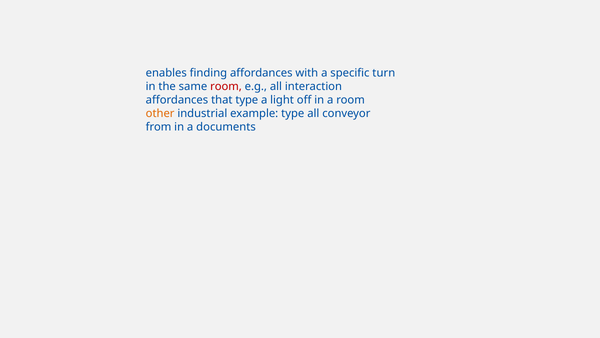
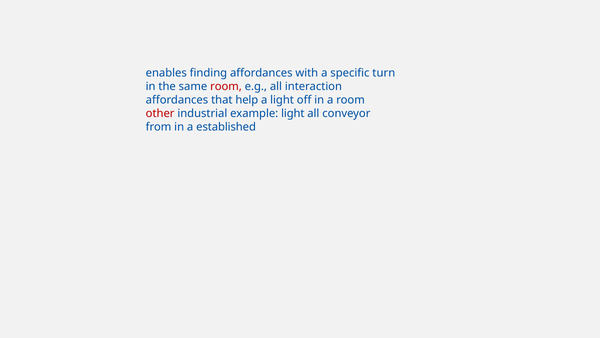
that type: type -> help
other colour: orange -> red
example type: type -> light
documents: documents -> established
